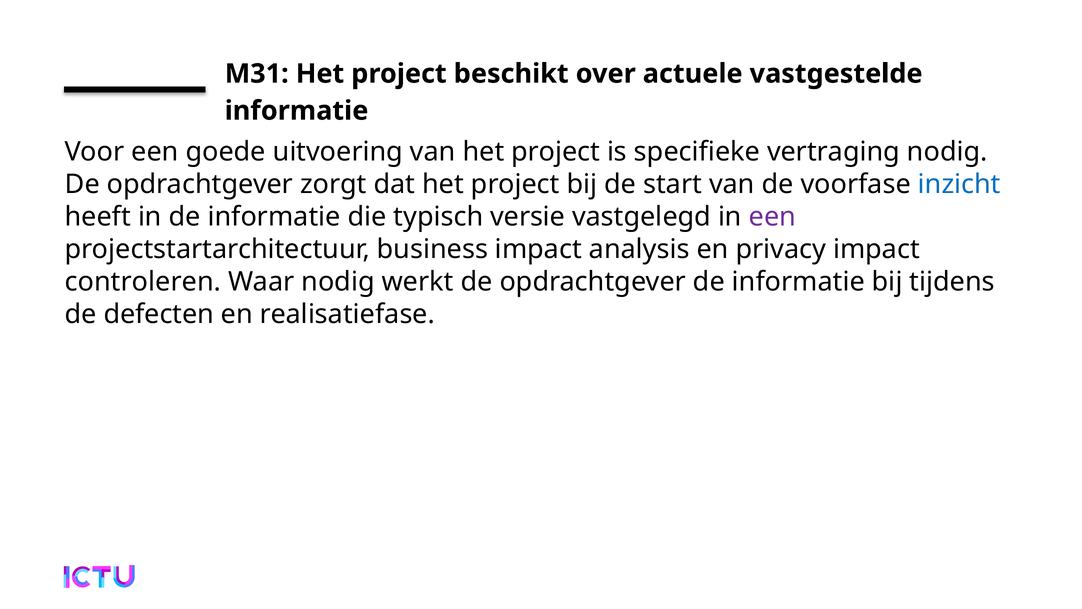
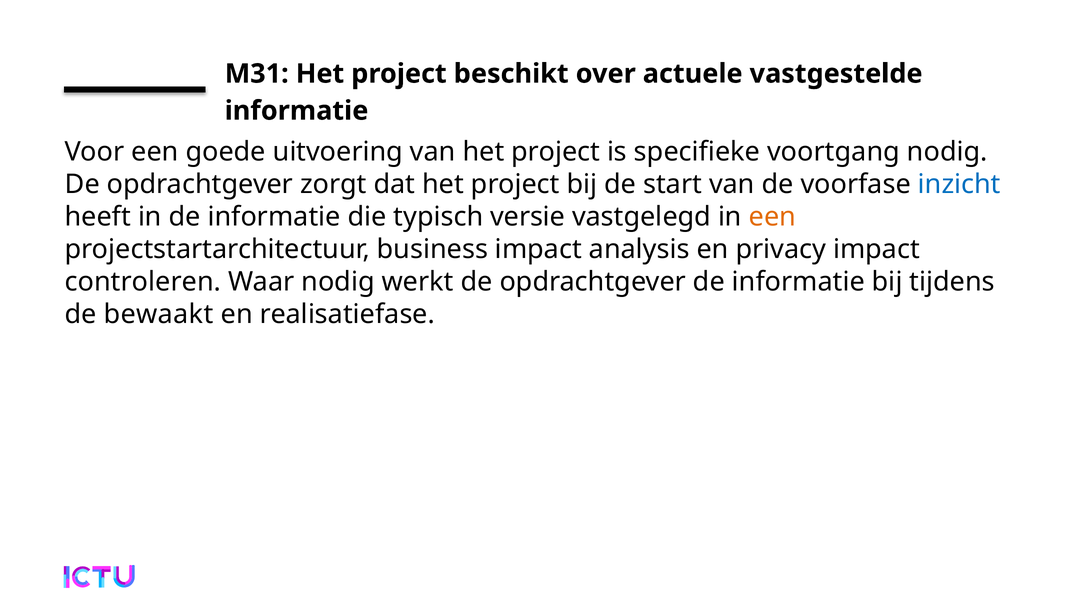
vertraging: vertraging -> voortgang
een at (772, 217) colour: purple -> orange
defecten: defecten -> bewaakt
